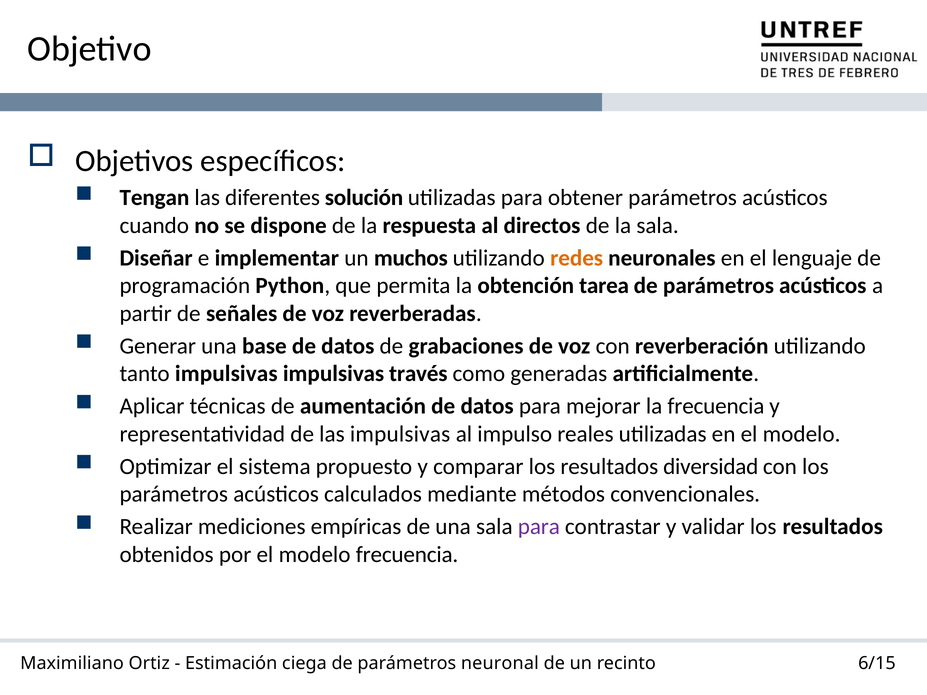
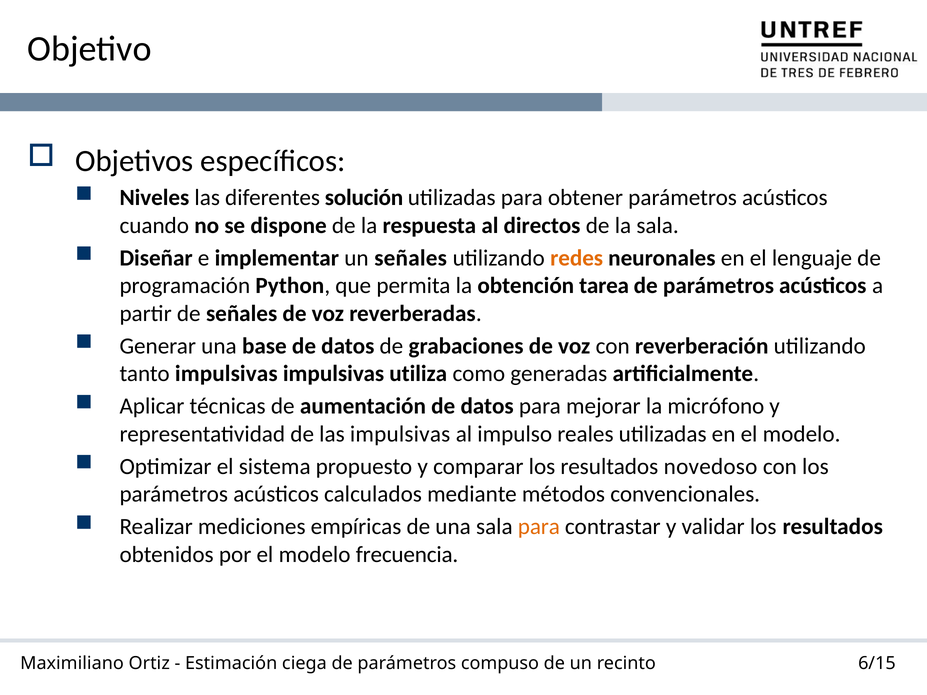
Tengan: Tengan -> Niveles
un muchos: muchos -> señales
través: través -> utiliza
la frecuencia: frecuencia -> micrófono
diversidad: diversidad -> novedoso
para at (539, 527) colour: purple -> orange
neuronal: neuronal -> compuso
